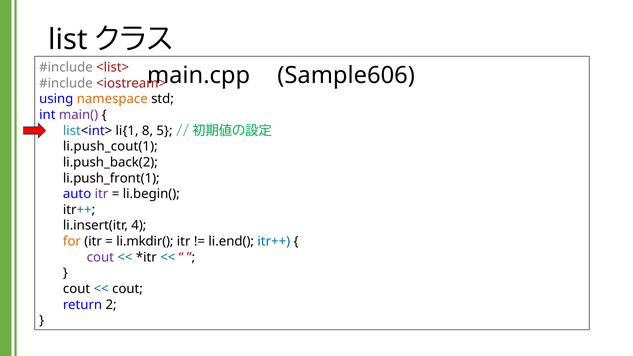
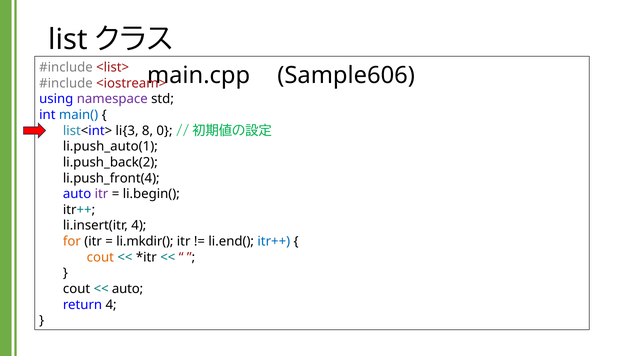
namespace colour: orange -> purple
main( colour: purple -> blue
li{1: li{1 -> li{3
5: 5 -> 0
li.push_cout(1: li.push_cout(1 -> li.push_auto(1
li.push_front(1: li.push_front(1 -> li.push_front(4
cout at (100, 257) colour: purple -> orange
cout at (128, 289): cout -> auto
return 2: 2 -> 4
